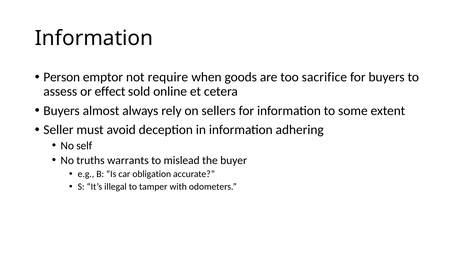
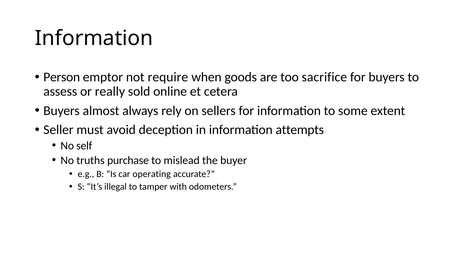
effect: effect -> really
adhering: adhering -> attempts
warrants: warrants -> purchase
obligation: obligation -> operating
